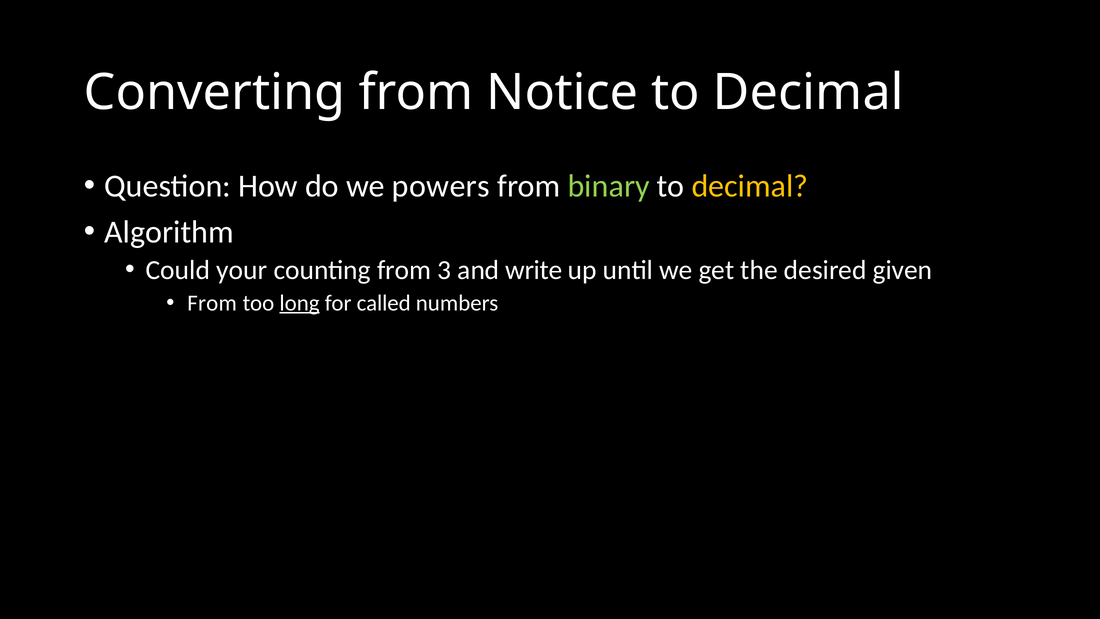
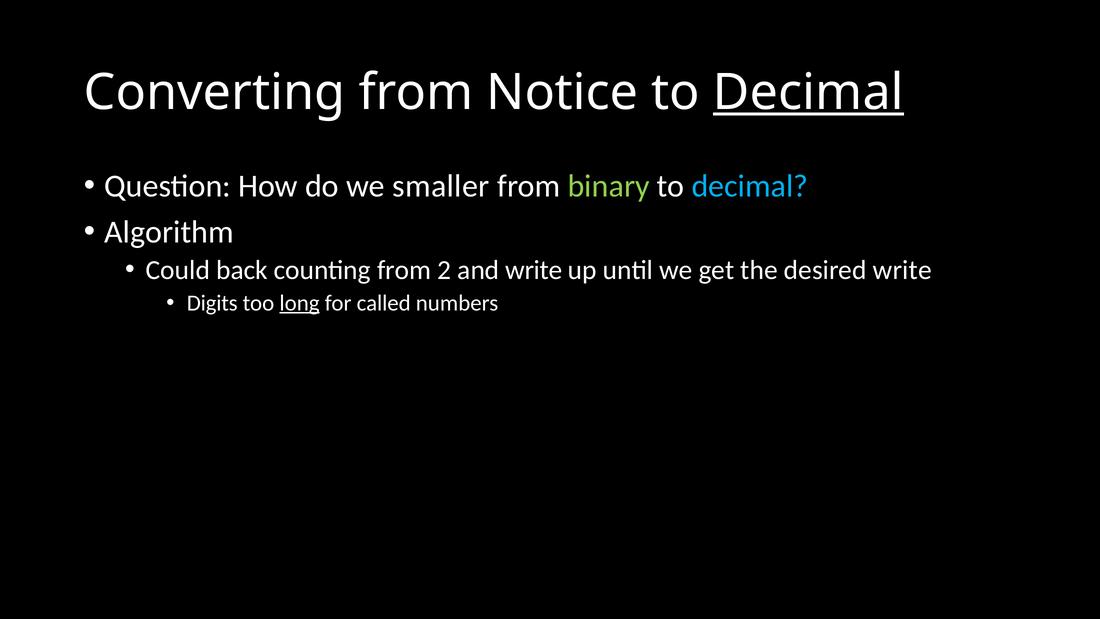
Decimal at (808, 92) underline: none -> present
powers: powers -> smaller
decimal at (750, 186) colour: yellow -> light blue
your: your -> back
3: 3 -> 2
desired given: given -> write
From at (212, 303): From -> Digits
